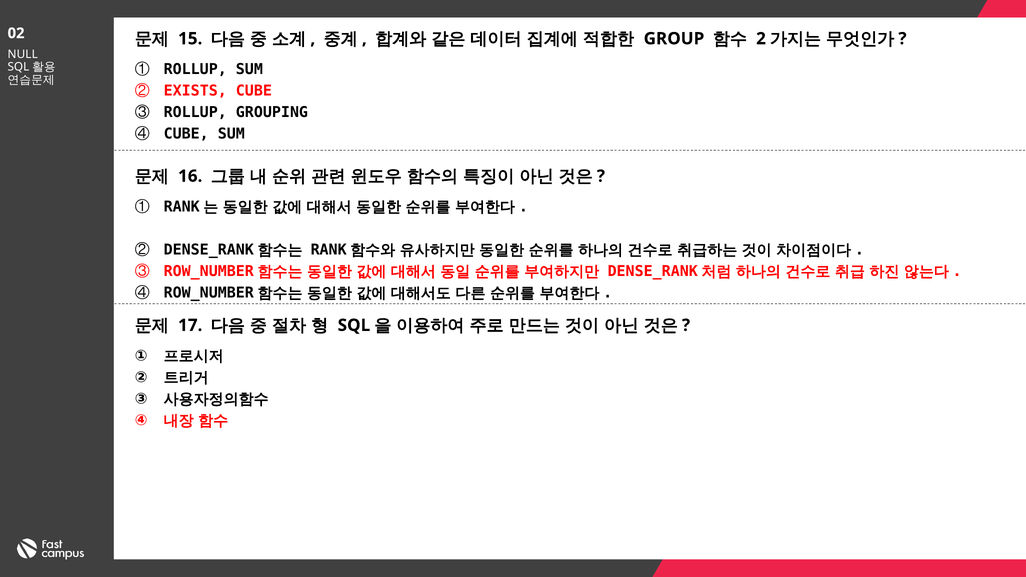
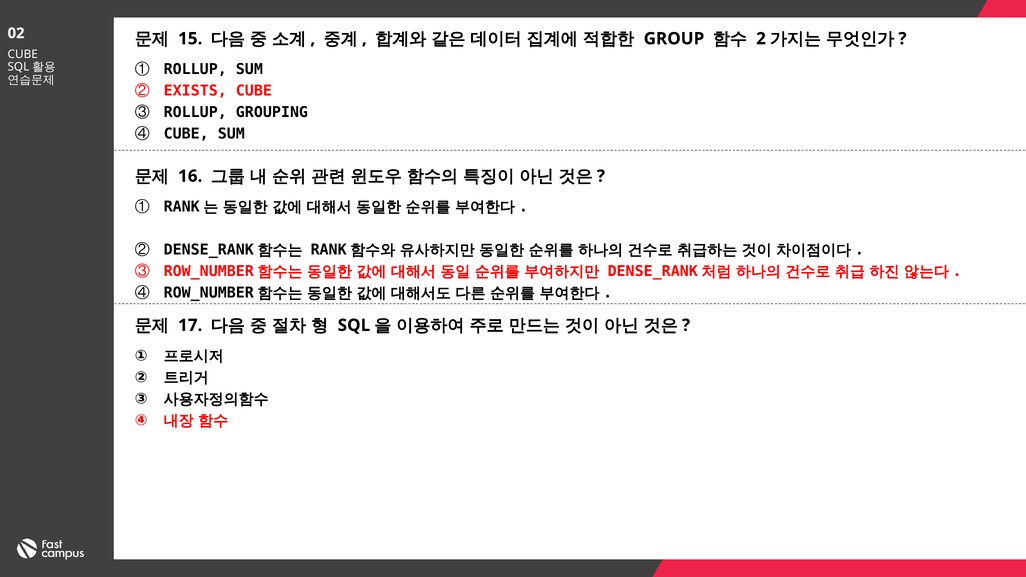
NULL at (23, 54): NULL -> CUBE
